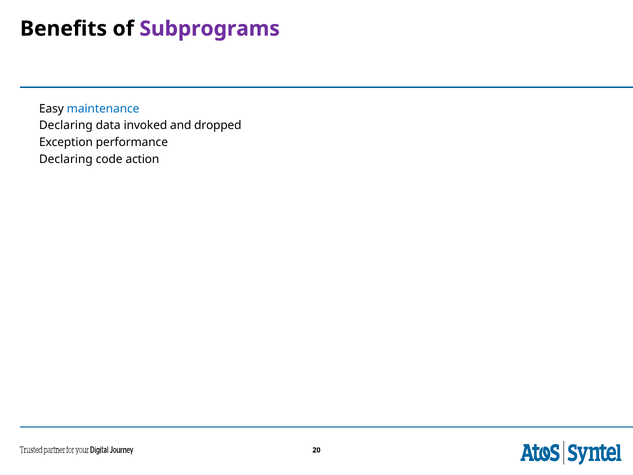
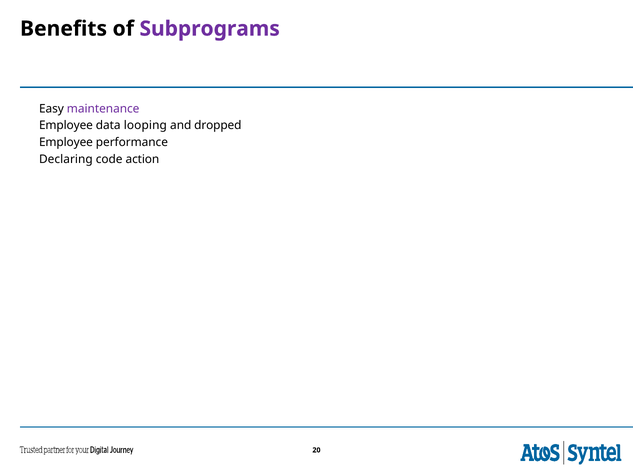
maintenance colour: blue -> purple
Declaring at (66, 126): Declaring -> Employee
invoked: invoked -> looping
Exception at (66, 142): Exception -> Employee
